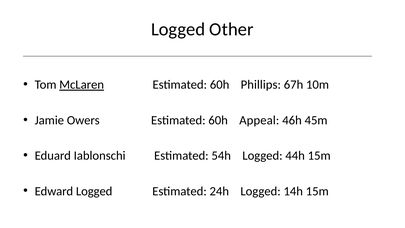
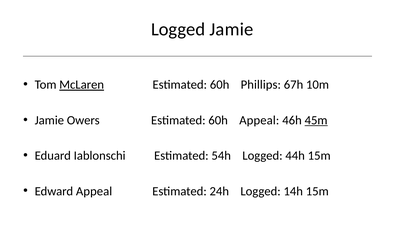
Logged Other: Other -> Jamie
45m underline: none -> present
Edward Logged: Logged -> Appeal
